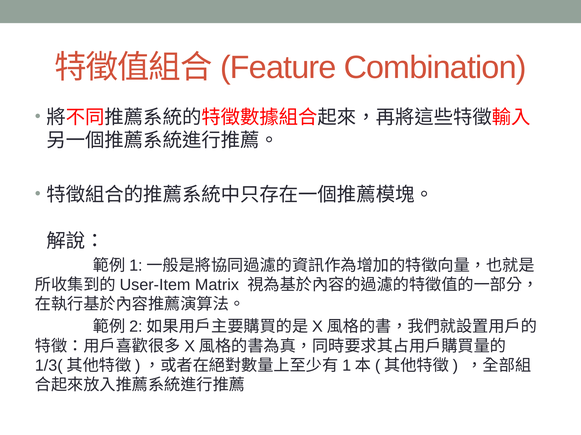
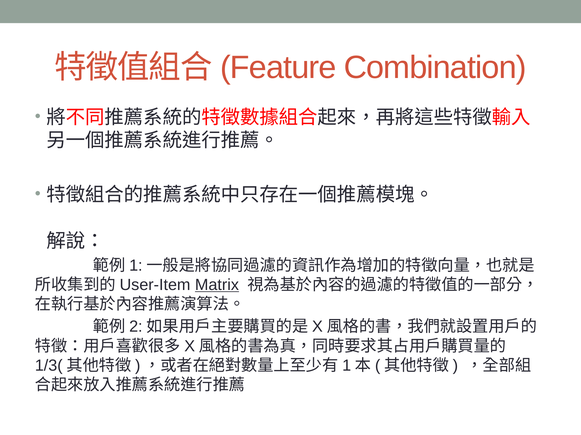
Matrix underline: none -> present
